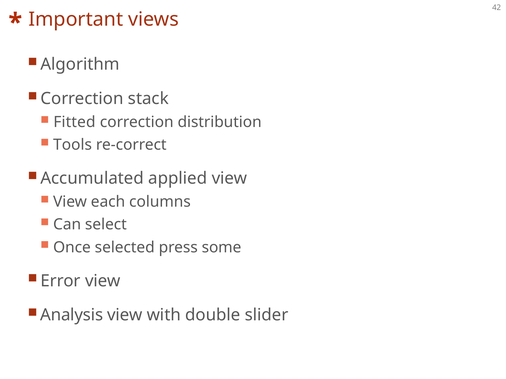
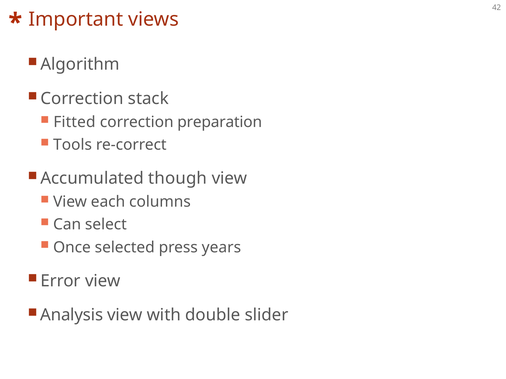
distribution: distribution -> preparation
applied: applied -> though
some: some -> years
